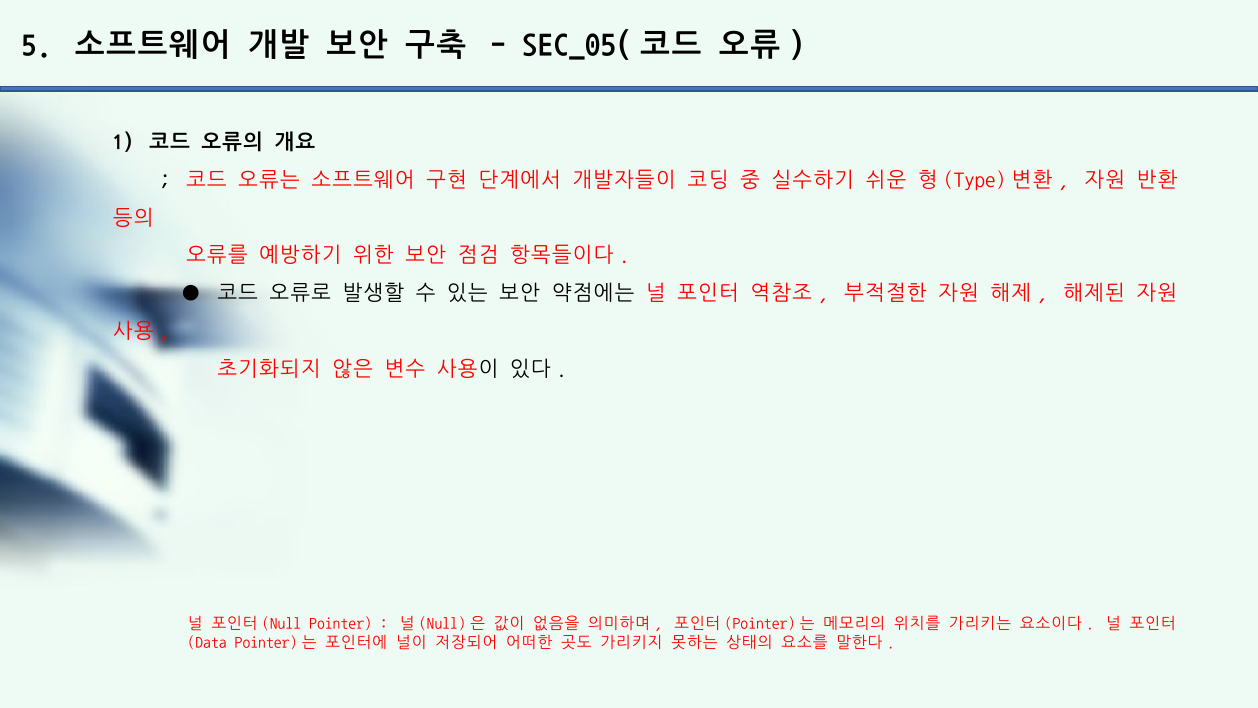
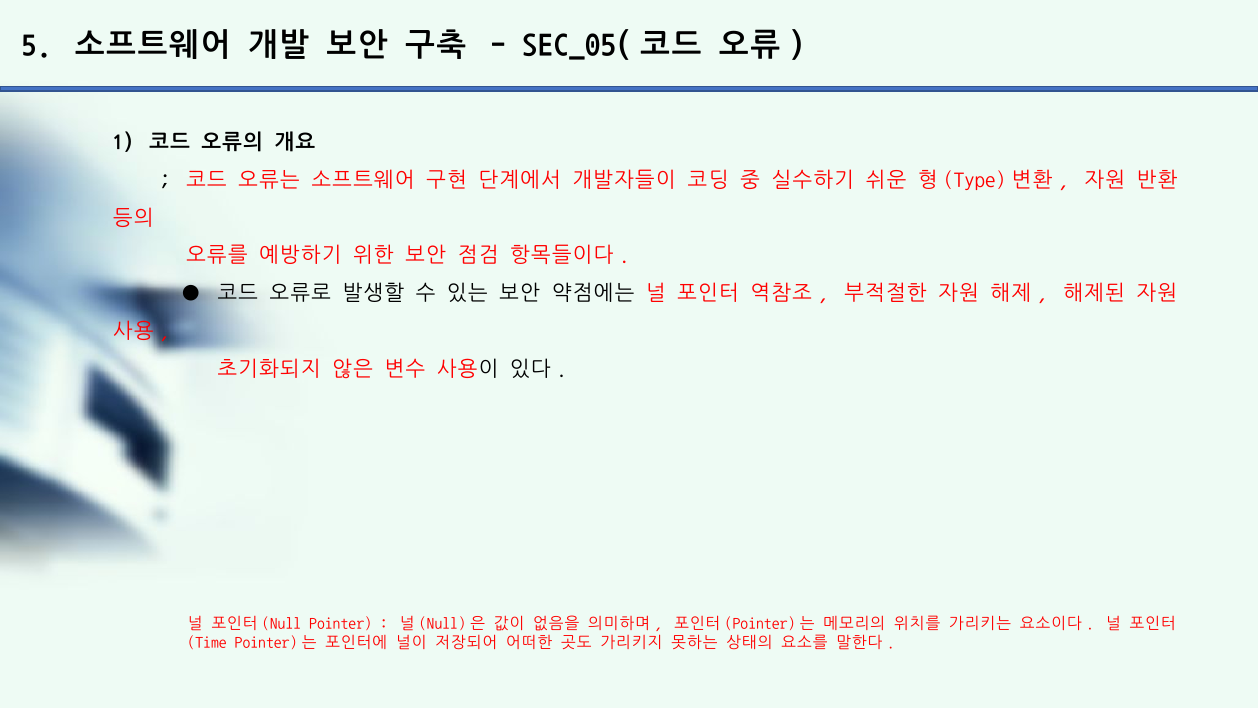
Data: Data -> Time
